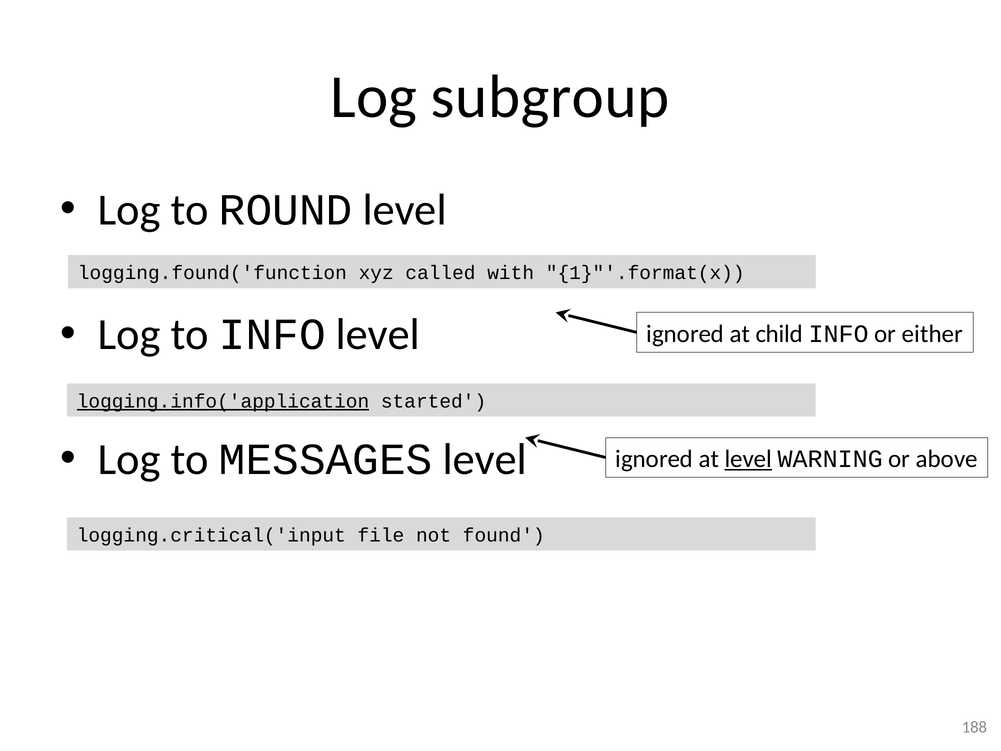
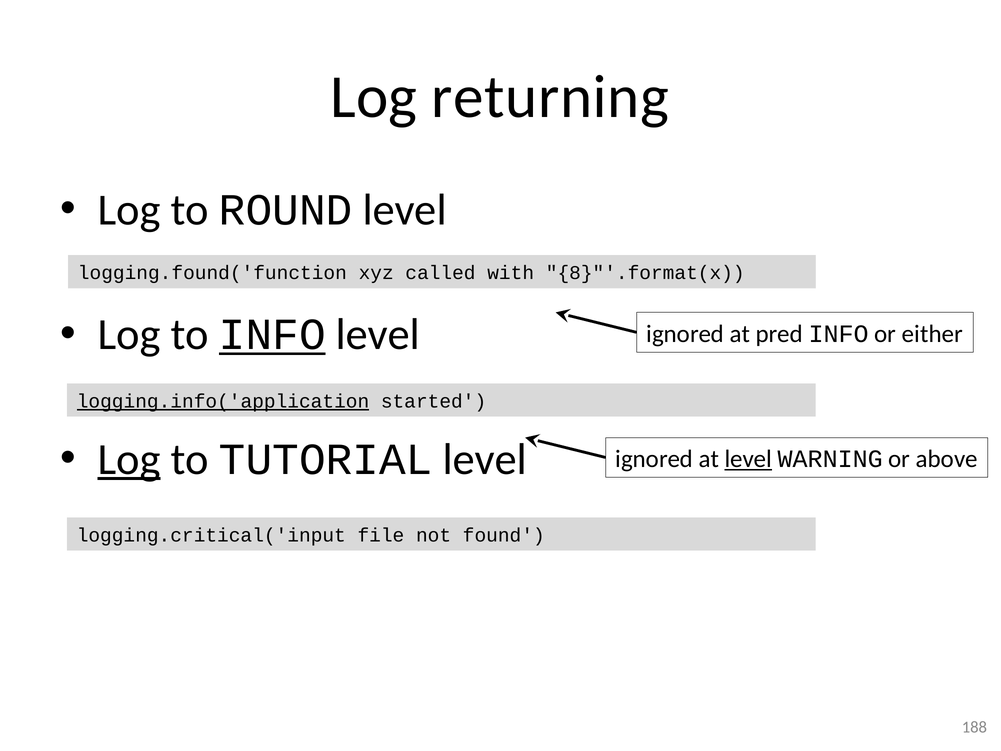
subgroup: subgroup -> returning
1}"'.format(x: 1}"'.format(x -> 8}"'.format(x
INFO at (272, 335) underline: none -> present
child: child -> pred
Log at (129, 459) underline: none -> present
MESSAGES: MESSAGES -> TUTORIAL
